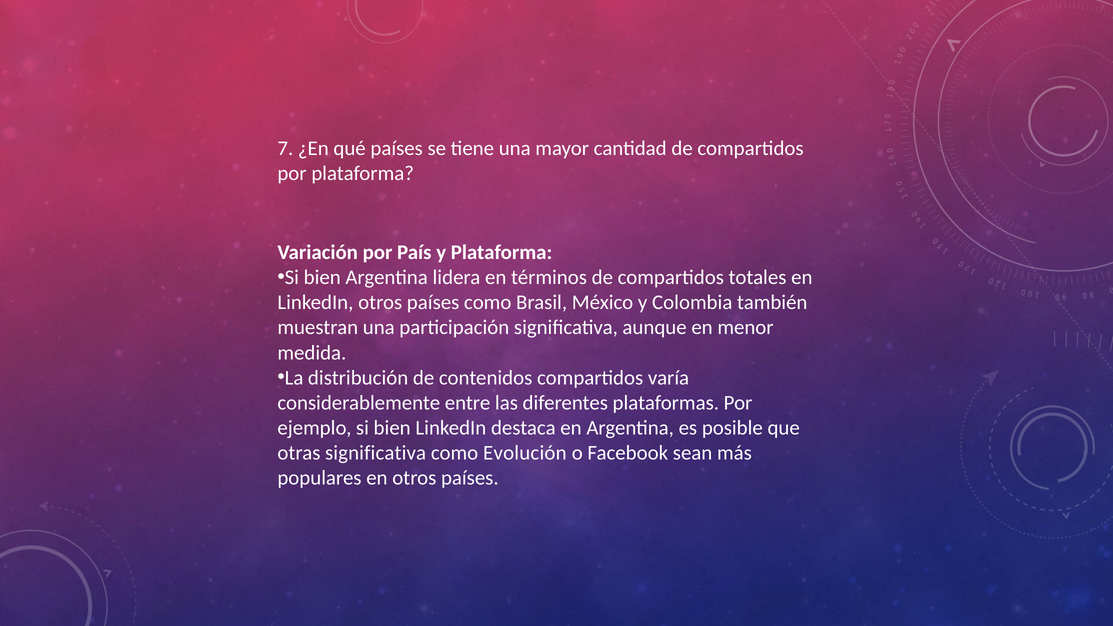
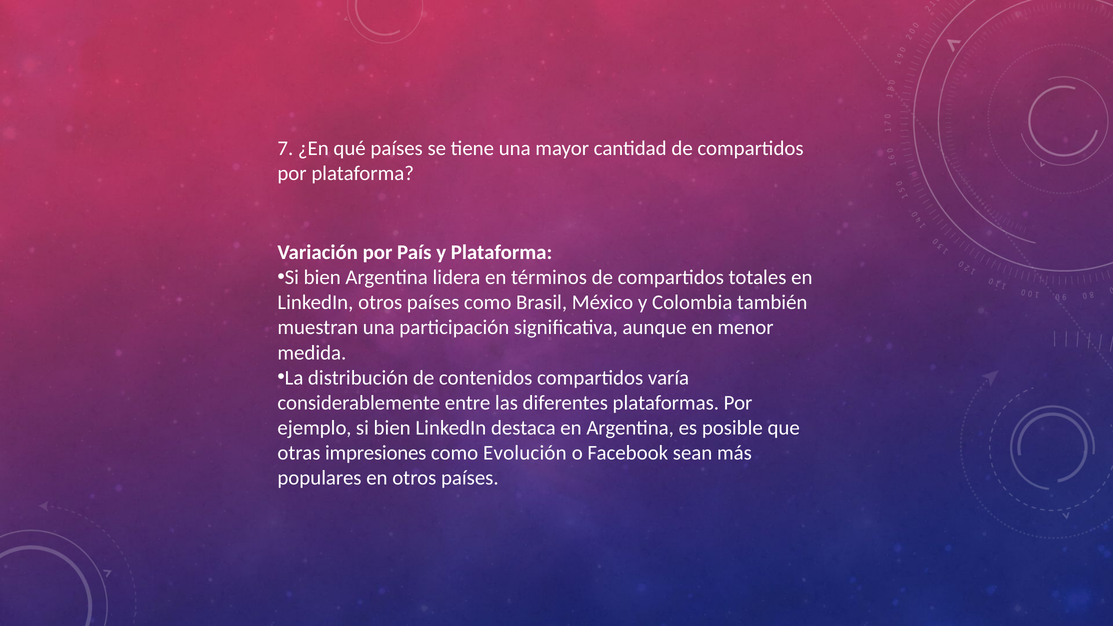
otras significativa: significativa -> impresiones
